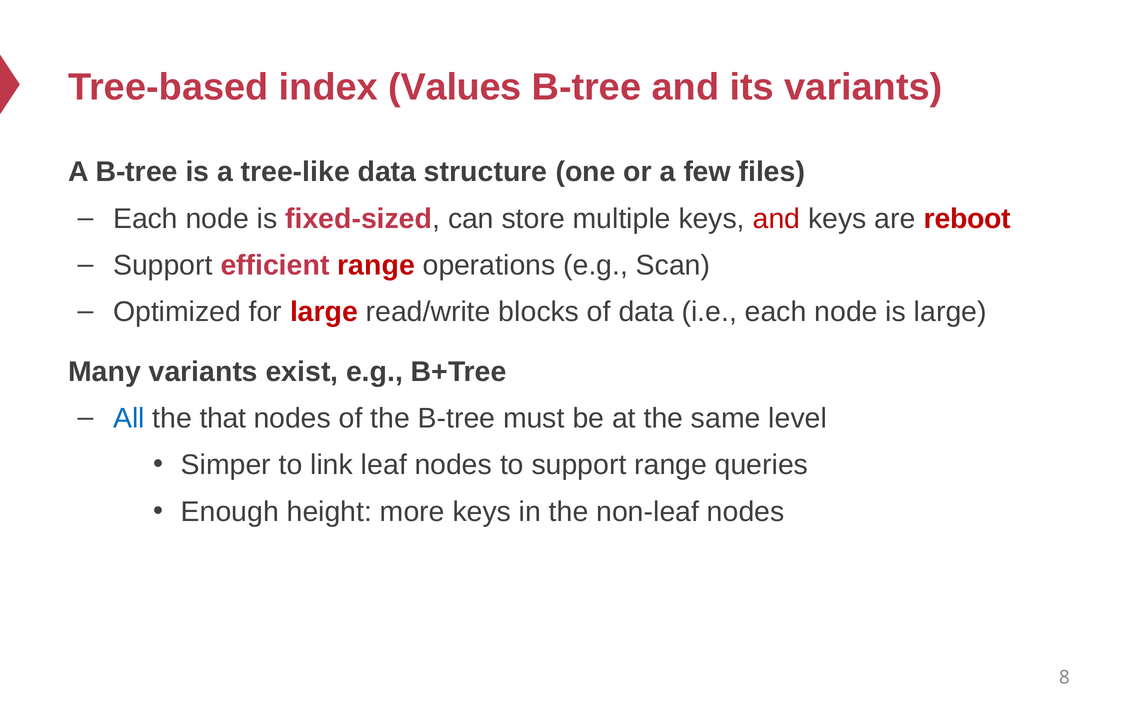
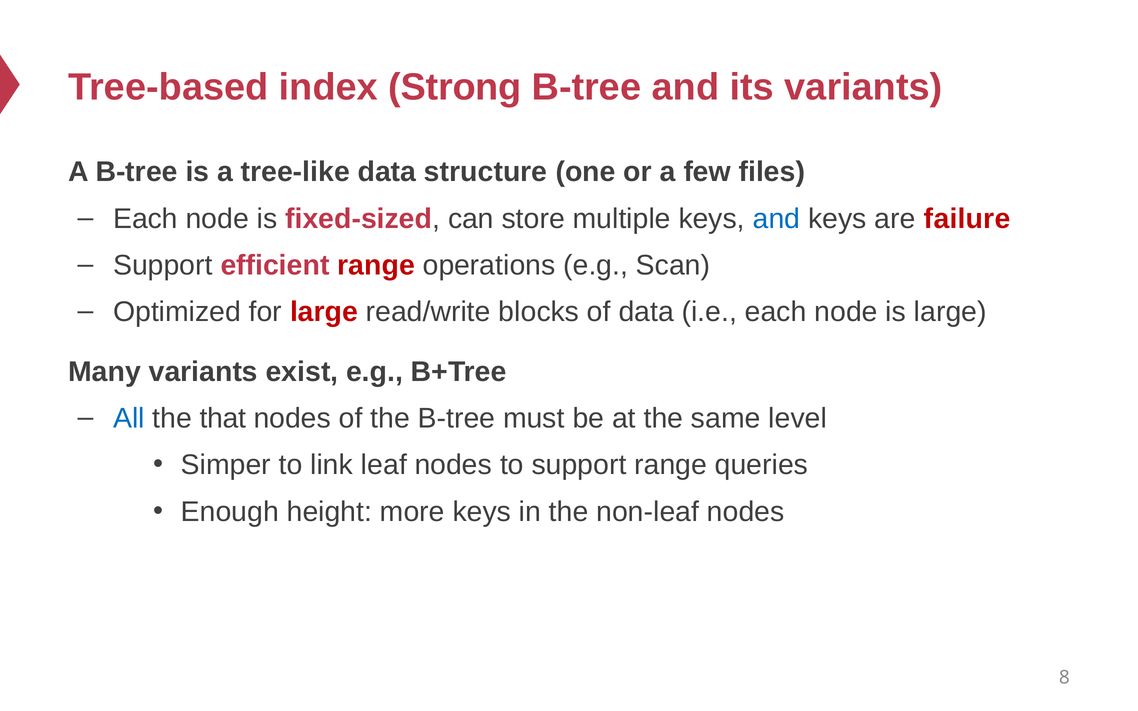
Values: Values -> Strong
and at (777, 219) colour: red -> blue
reboot: reboot -> failure
